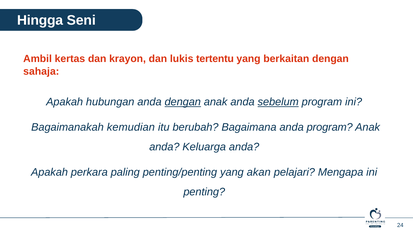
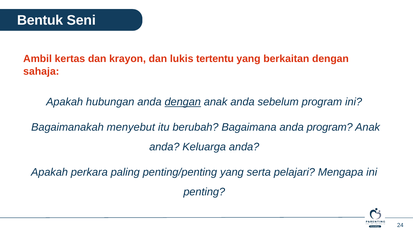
Hingga: Hingga -> Bentuk
sebelum underline: present -> none
kemudian: kemudian -> menyebut
akan: akan -> serta
